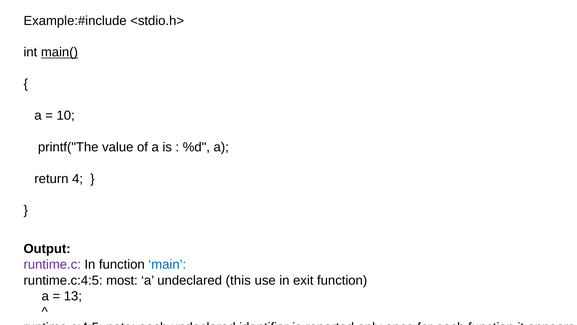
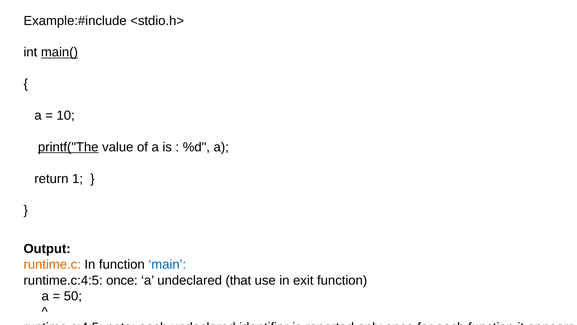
printf("The underline: none -> present
4: 4 -> 1
runtime.c colour: purple -> orange
runtime.c:4:5 most: most -> once
this: this -> that
13: 13 -> 50
